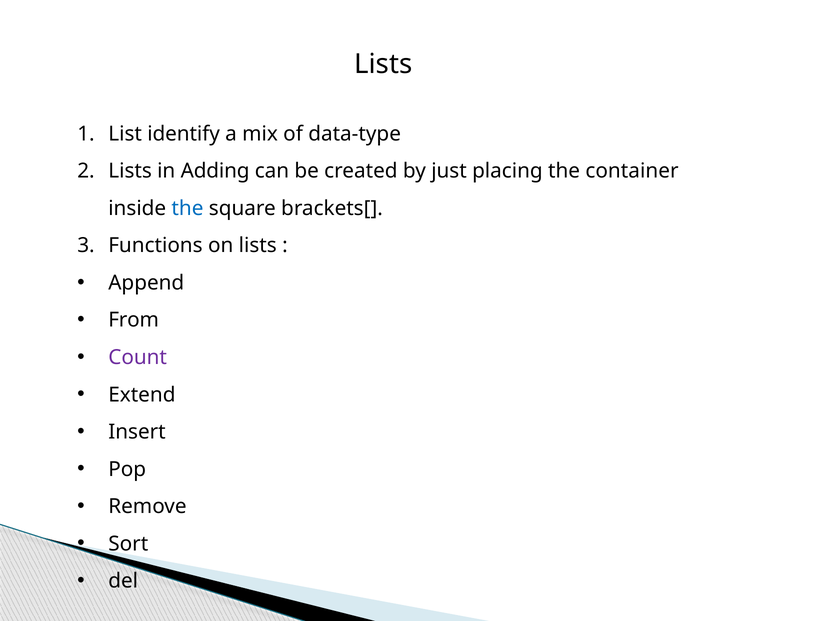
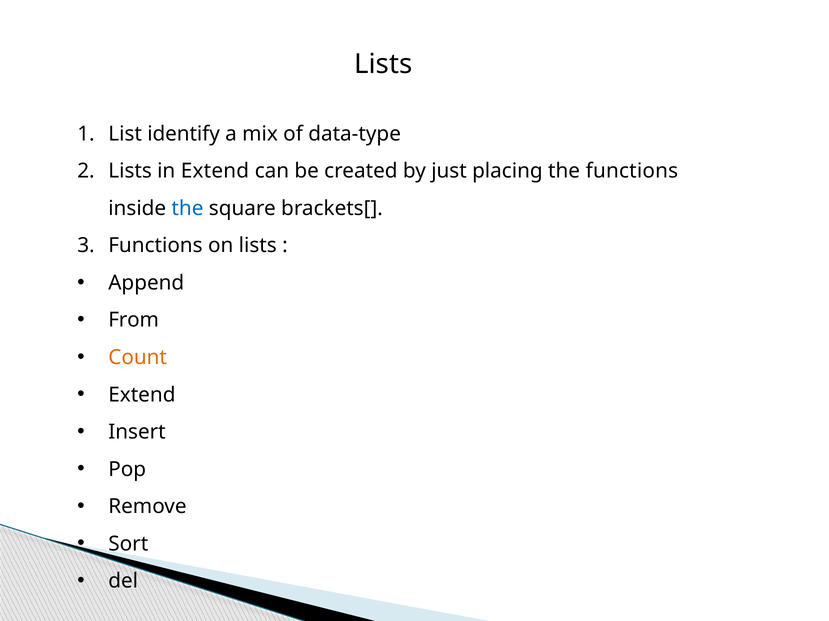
in Adding: Adding -> Extend
the container: container -> functions
Count colour: purple -> orange
